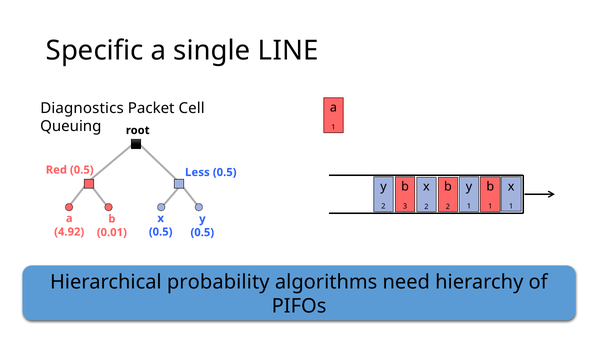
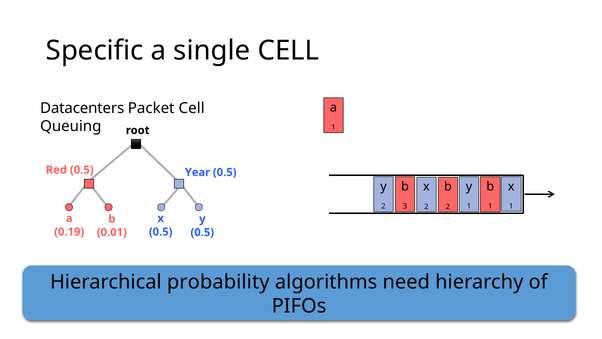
single LINE: LINE -> CELL
Diagnostics: Diagnostics -> Datacenters
Less: Less -> Year
4.92: 4.92 -> 0.19
